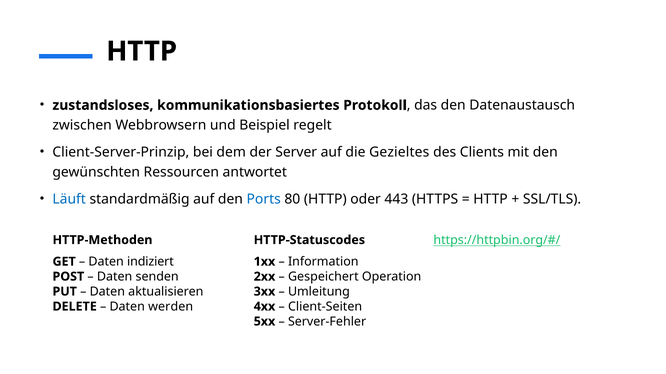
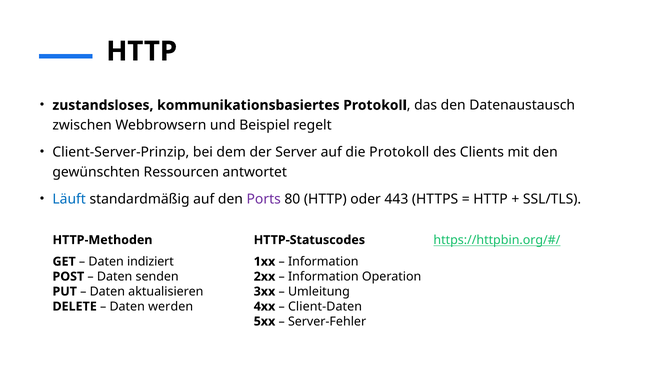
die Gezieltes: Gezieltes -> Protokoll
Ports colour: blue -> purple
Gespeichert at (323, 277): Gespeichert -> Information
Client-Seiten: Client-Seiten -> Client-Daten
